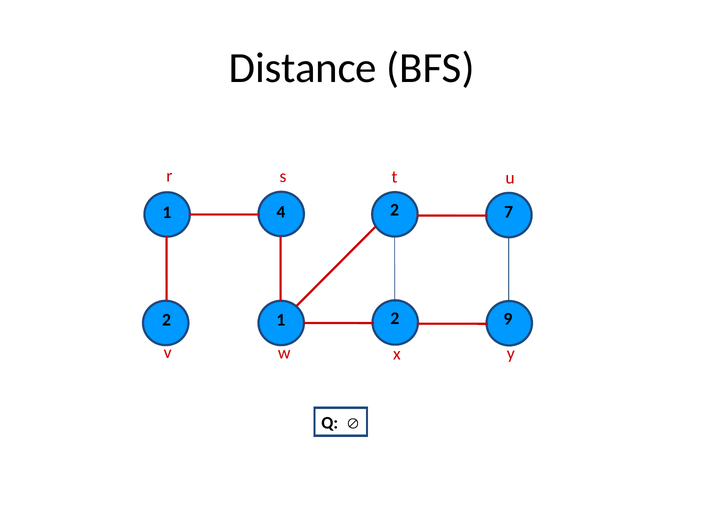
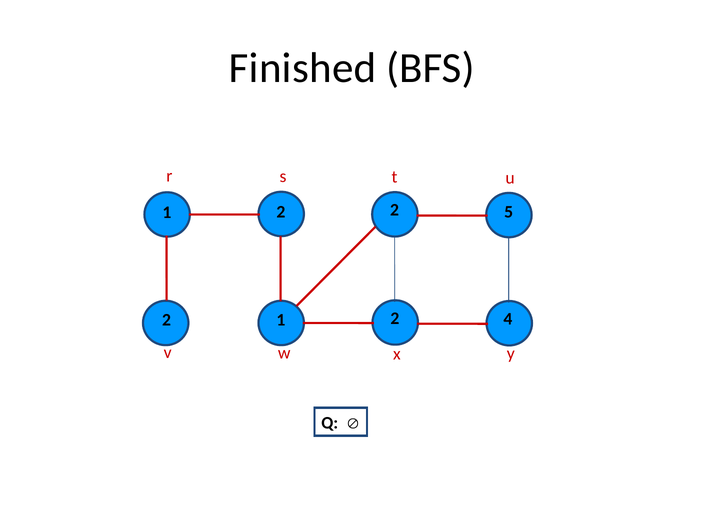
Distance: Distance -> Finished
7: 7 -> 5
4 at (281, 212): 4 -> 2
9: 9 -> 4
